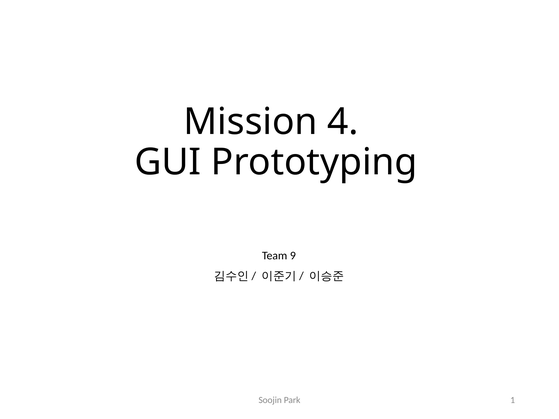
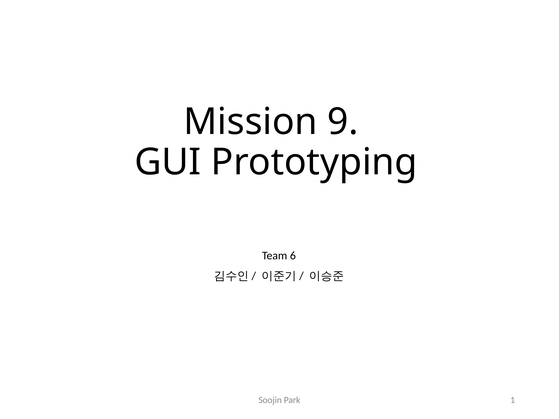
4: 4 -> 9
9: 9 -> 6
